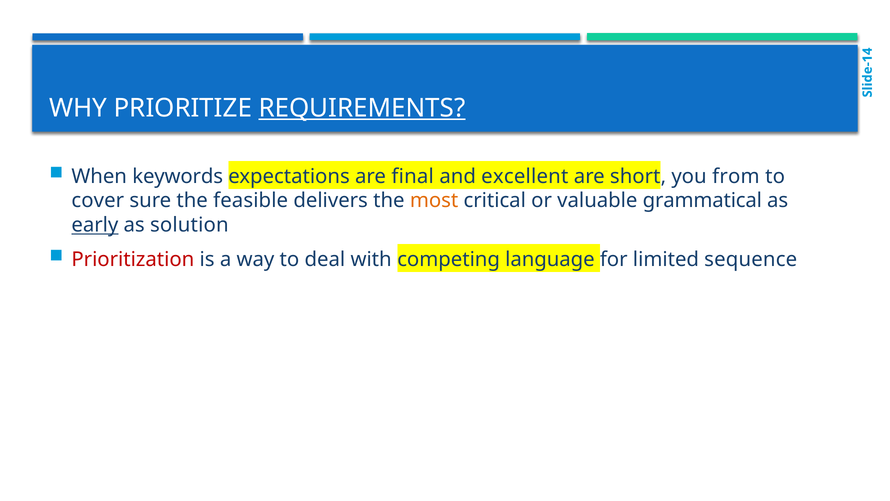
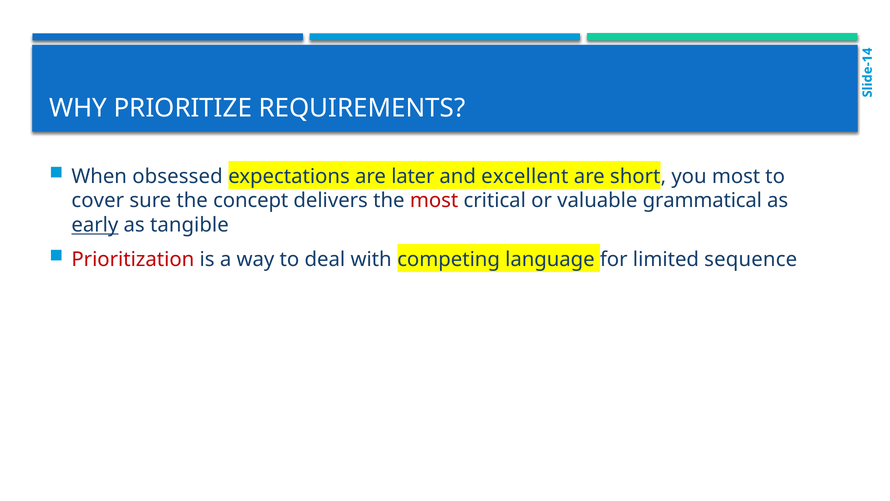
REQUIREMENTS underline: present -> none
keywords: keywords -> obsessed
final: final -> later
you from: from -> most
feasible: feasible -> concept
most at (434, 201) colour: orange -> red
solution: solution -> tangible
